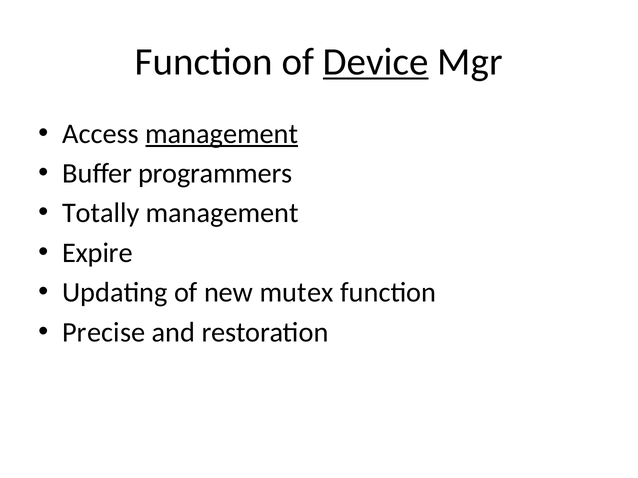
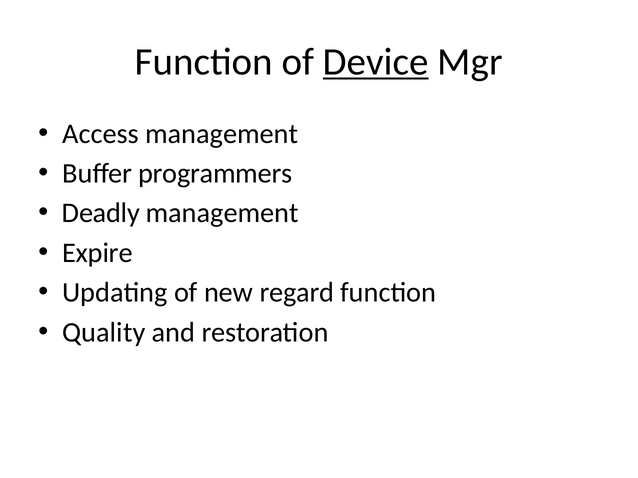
management at (222, 134) underline: present -> none
Totally: Totally -> Deadly
mutex: mutex -> regard
Precise: Precise -> Quality
